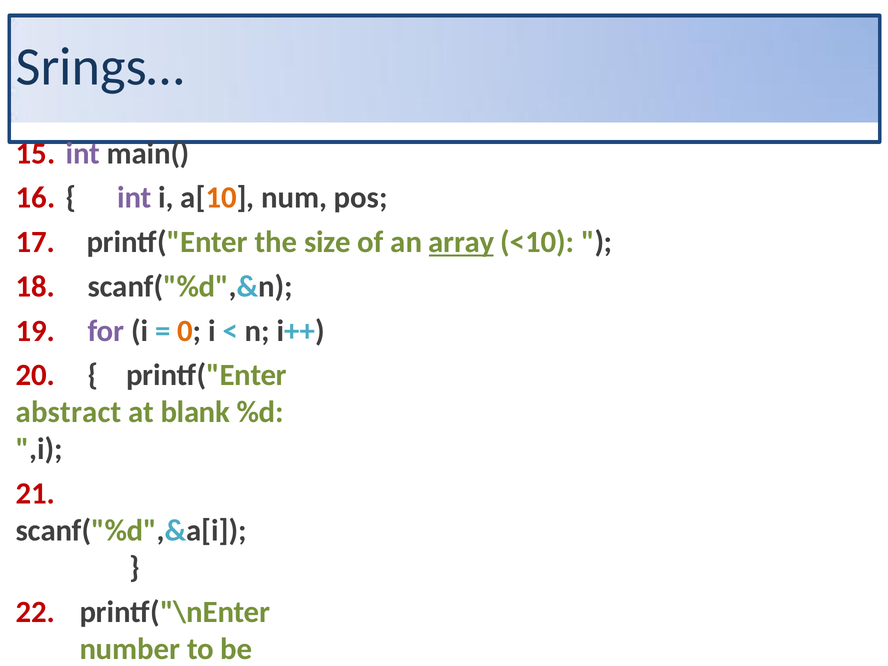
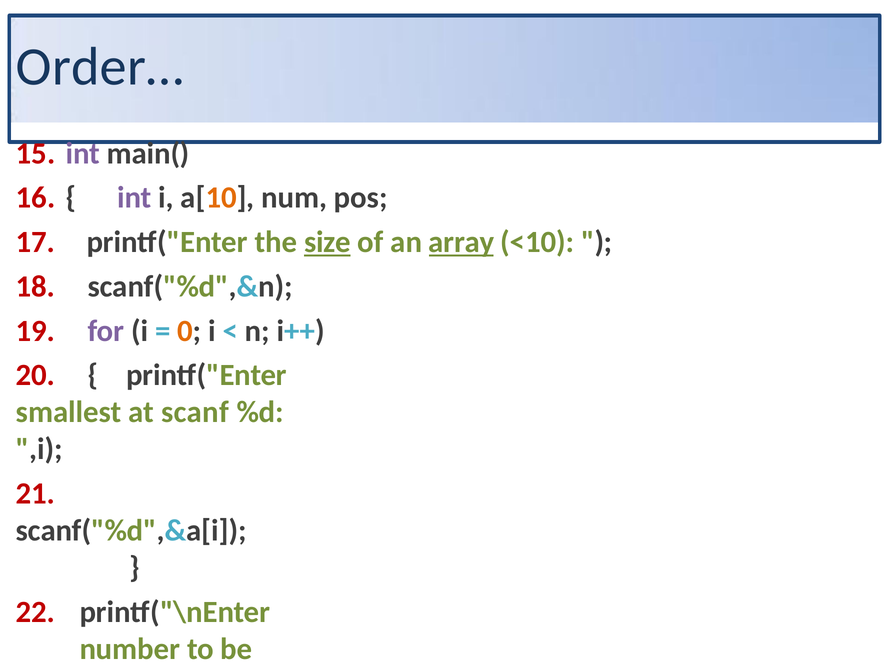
Srings…: Srings… -> Order…
size underline: none -> present
abstract: abstract -> smallest
blank: blank -> scanf
